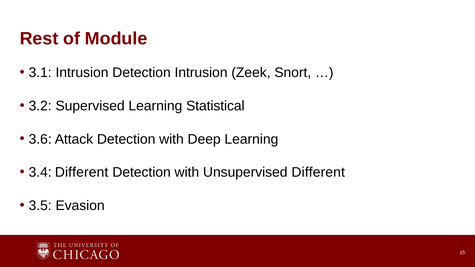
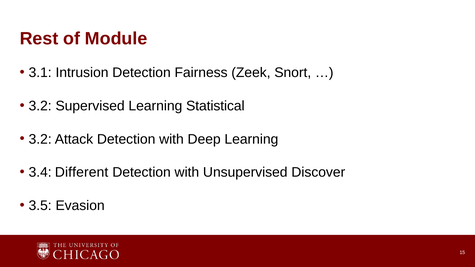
Detection Intrusion: Intrusion -> Fairness
3.6 at (40, 139): 3.6 -> 3.2
Unsupervised Different: Different -> Discover
